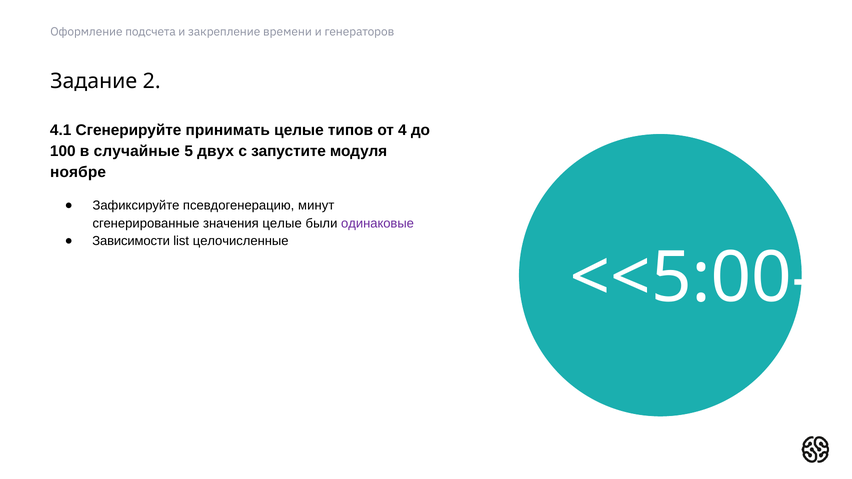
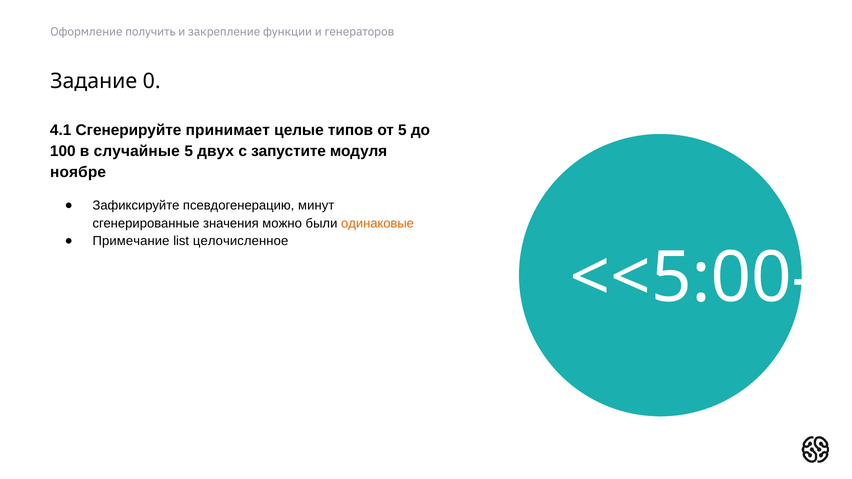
подсчета: подсчета -> получить
времени: времени -> функции
2: 2 -> 0
принимать: принимать -> принимает
от 4: 4 -> 5
значения целые: целые -> можно
одинаковые colour: purple -> orange
Зависимости: Зависимости -> Примечание
целочисленные: целочисленные -> целочисленное
